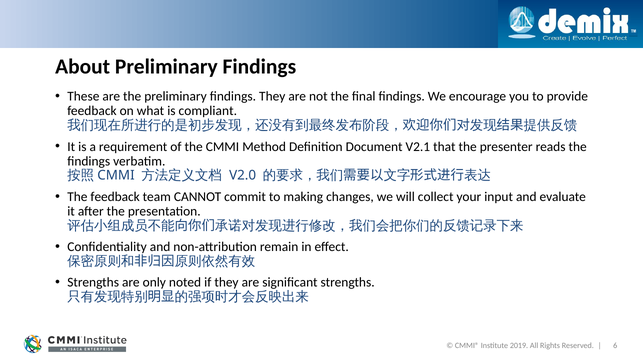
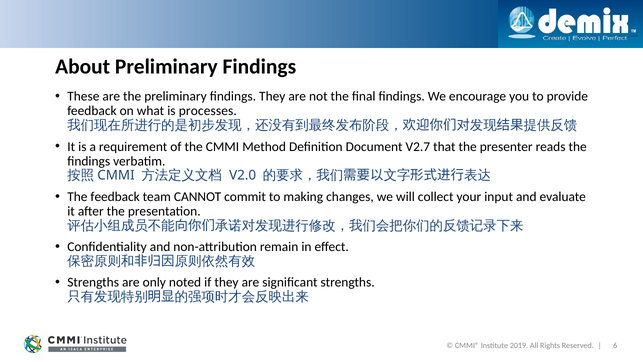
compliant: compliant -> processes
V2.1: V2.1 -> V2.7
